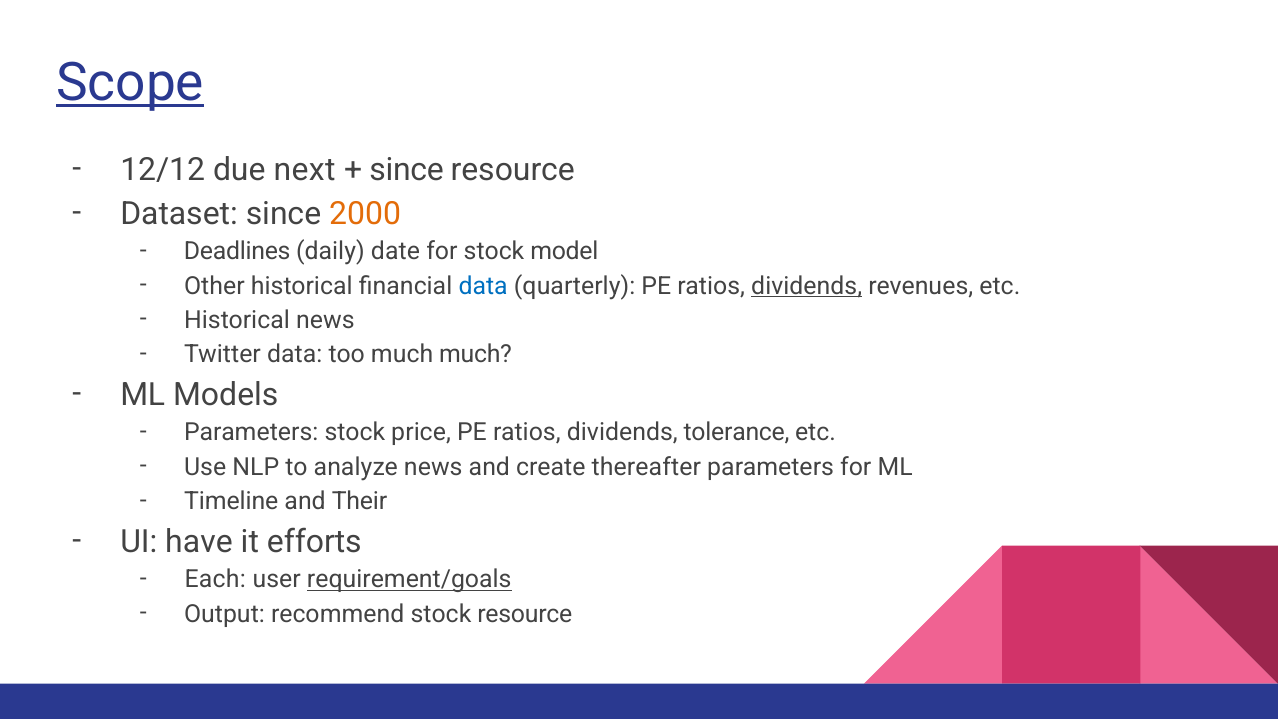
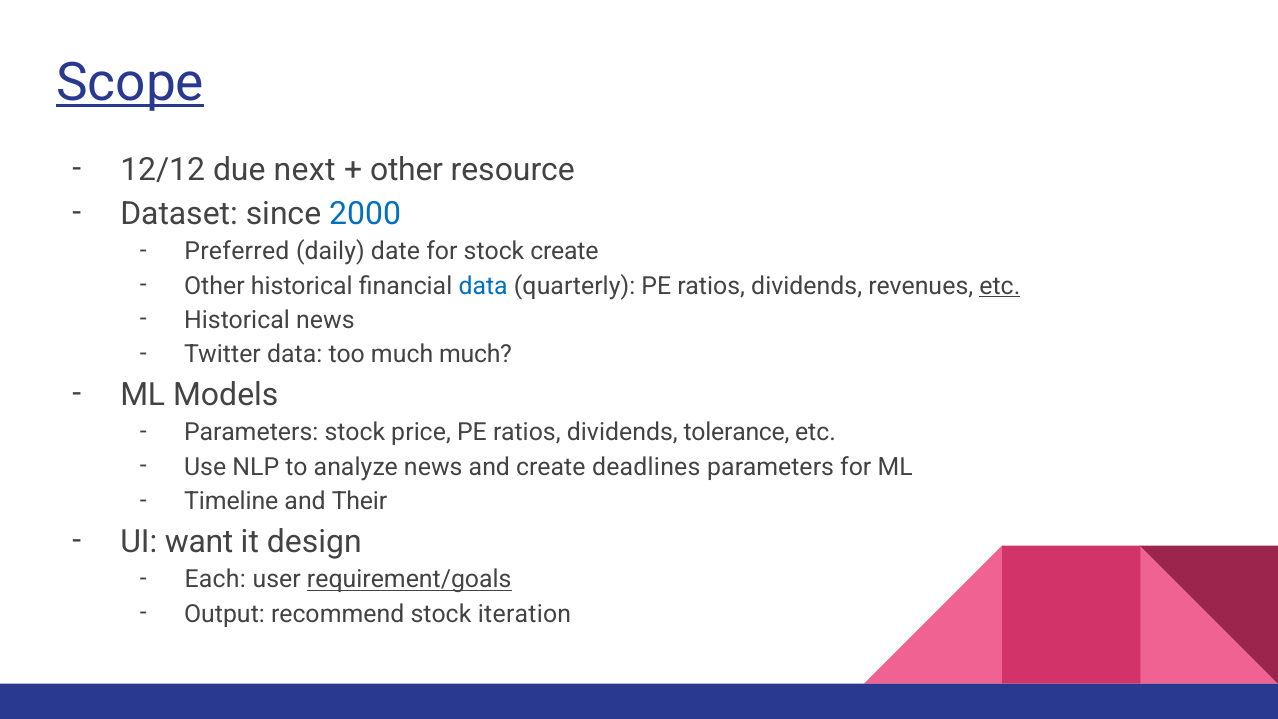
since at (407, 169): since -> other
2000 colour: orange -> blue
Deadlines: Deadlines -> Preferred
stock model: model -> create
dividends at (807, 286) underline: present -> none
etc at (1000, 286) underline: none -> present
thereafter: thereafter -> deadlines
have: have -> want
efforts: efforts -> design
stock resource: resource -> iteration
